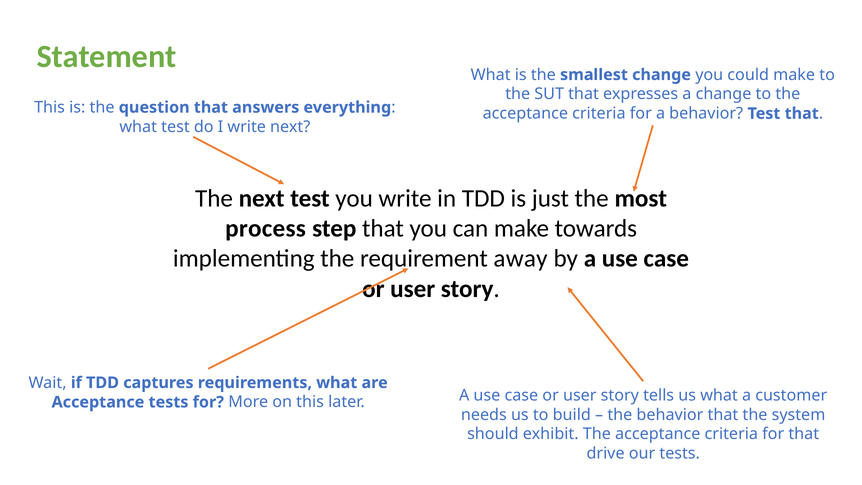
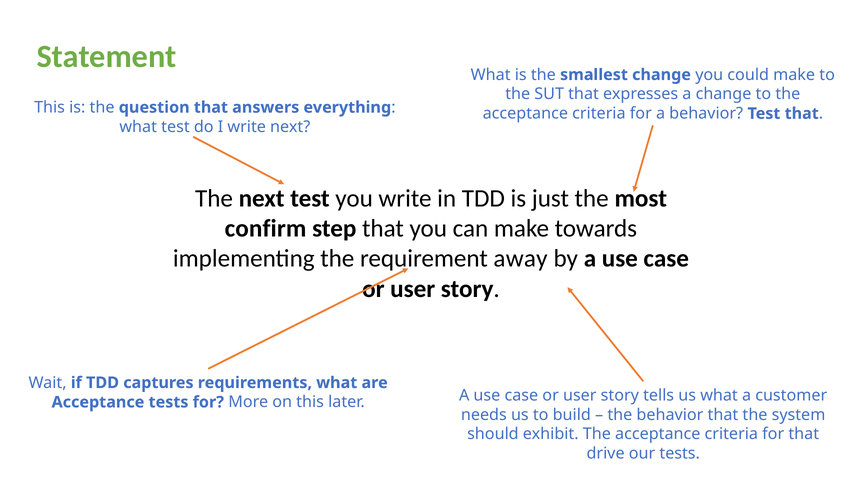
process: process -> confirm
